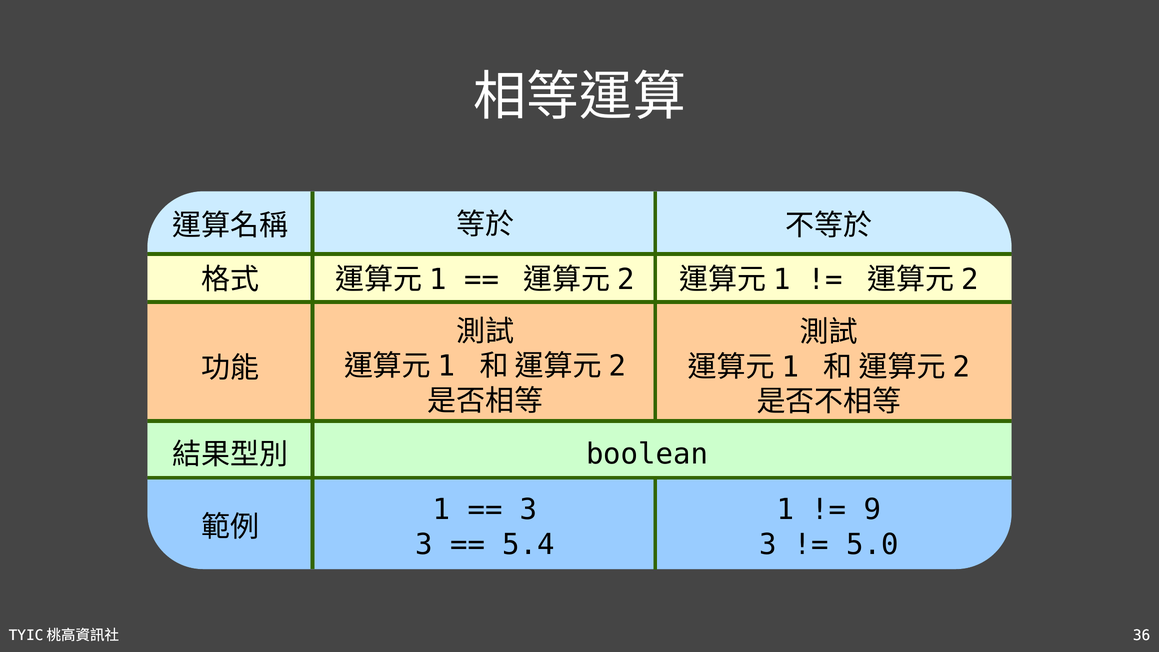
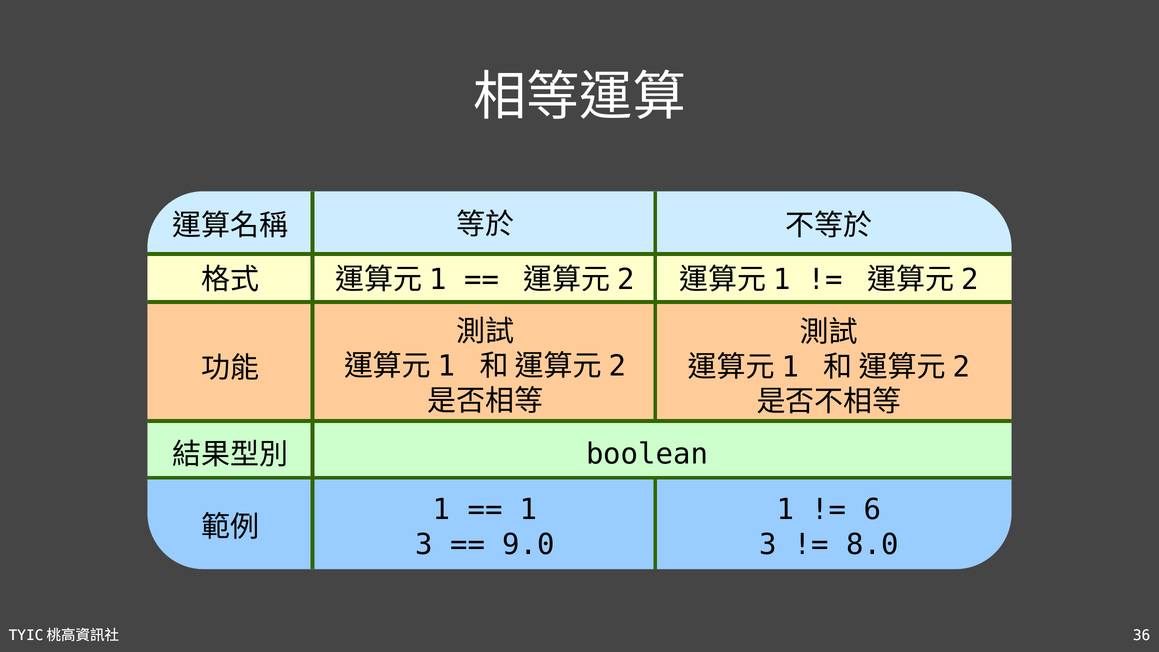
3 at (529, 510): 3 -> 1
9: 9 -> 6
5.4: 5.4 -> 9.0
5.0: 5.0 -> 8.0
